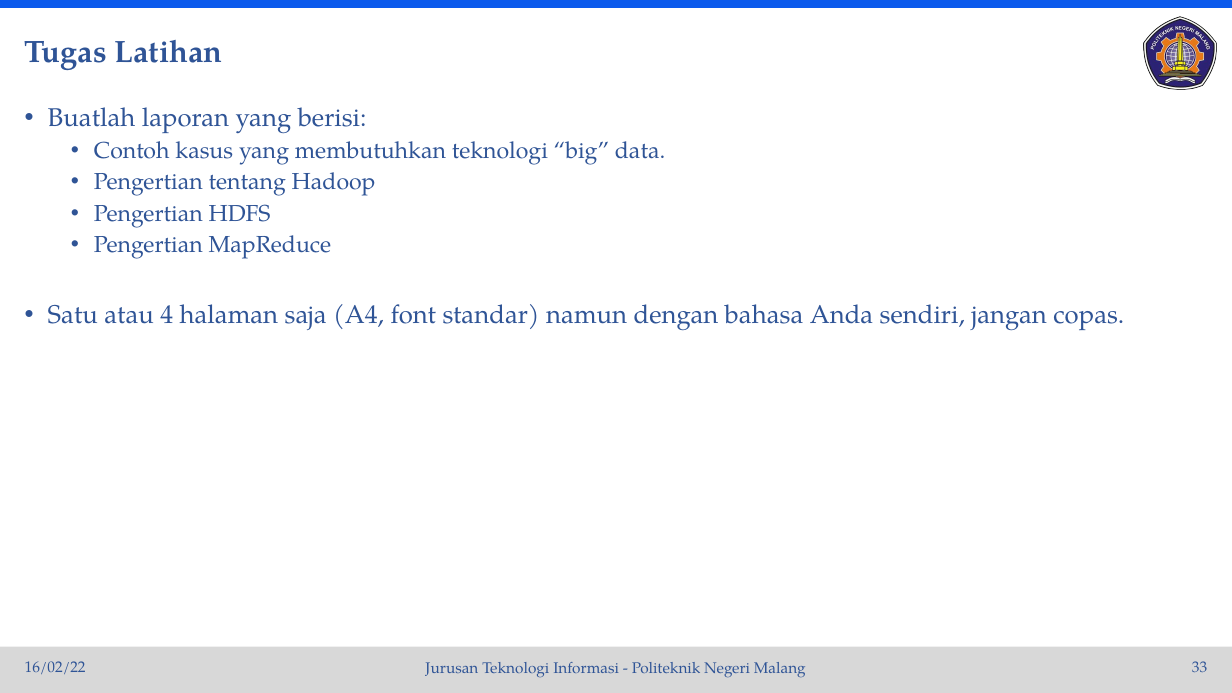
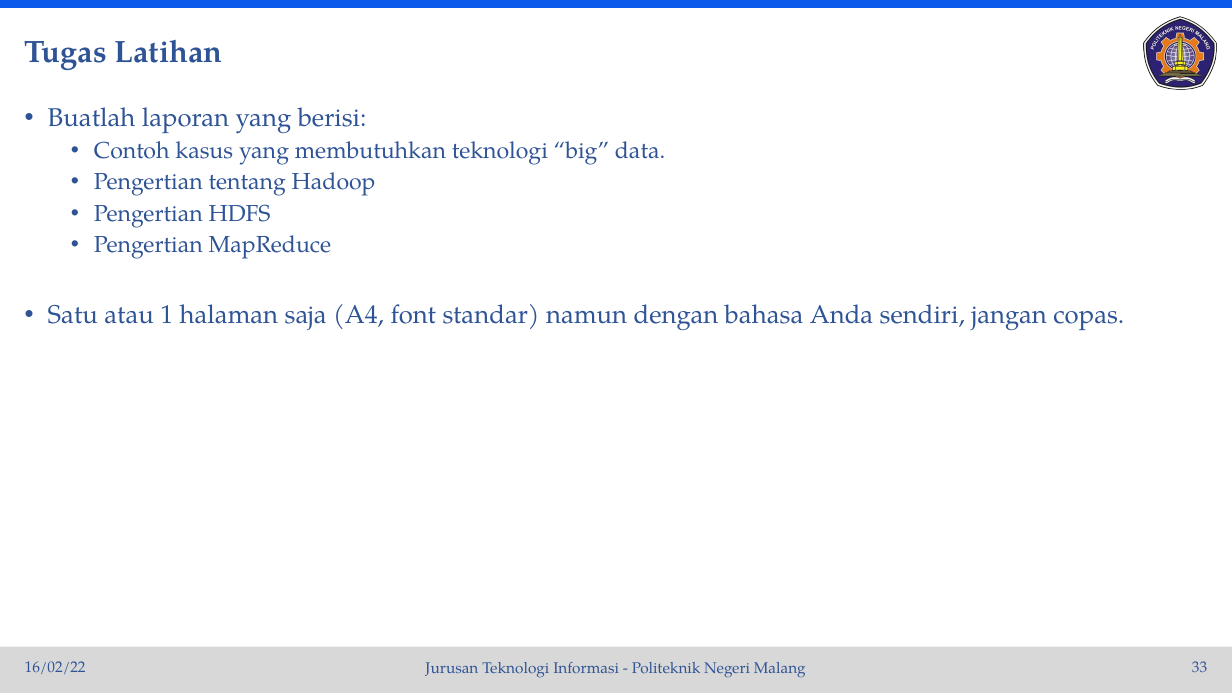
4: 4 -> 1
